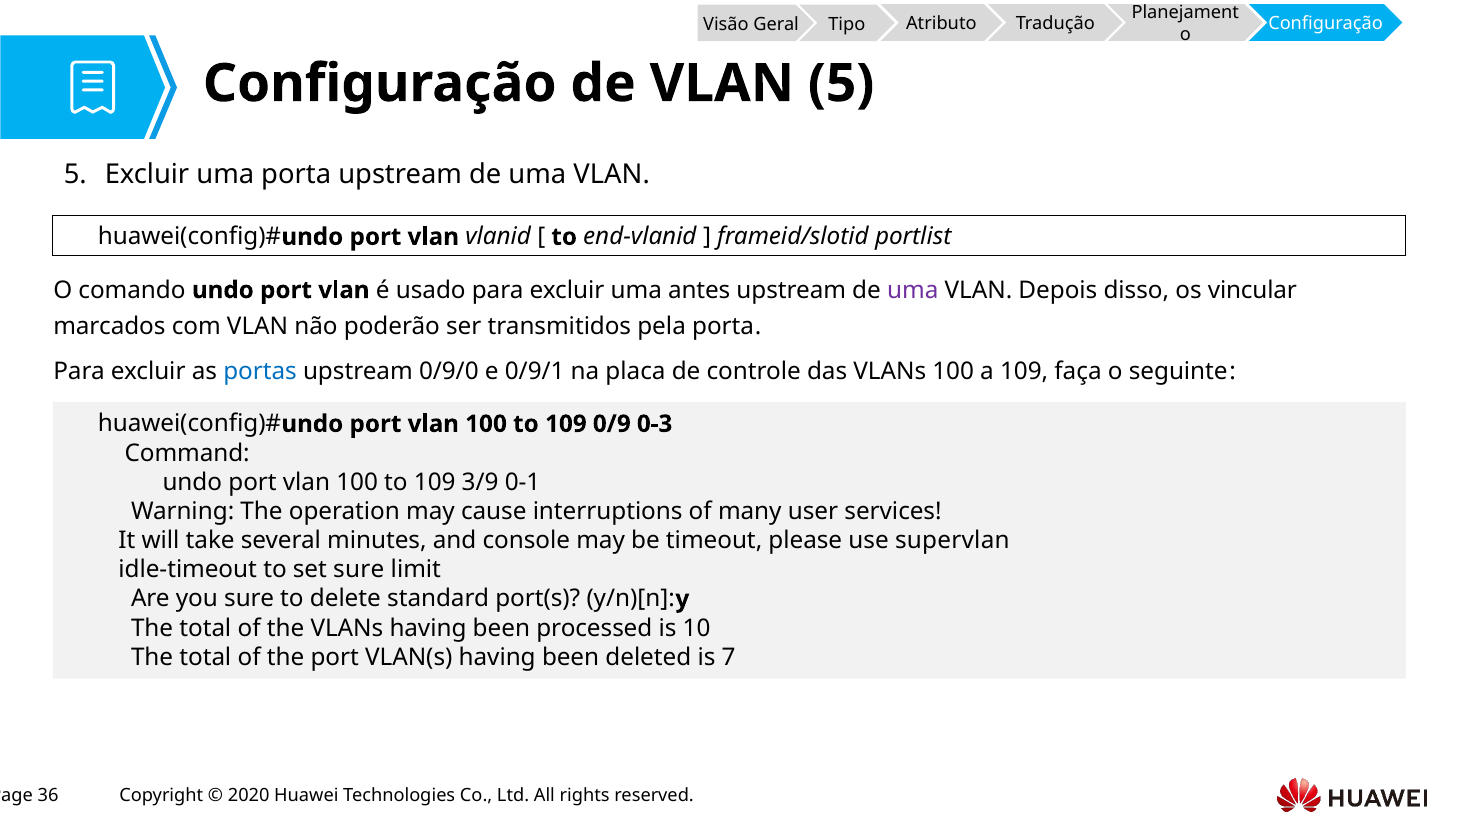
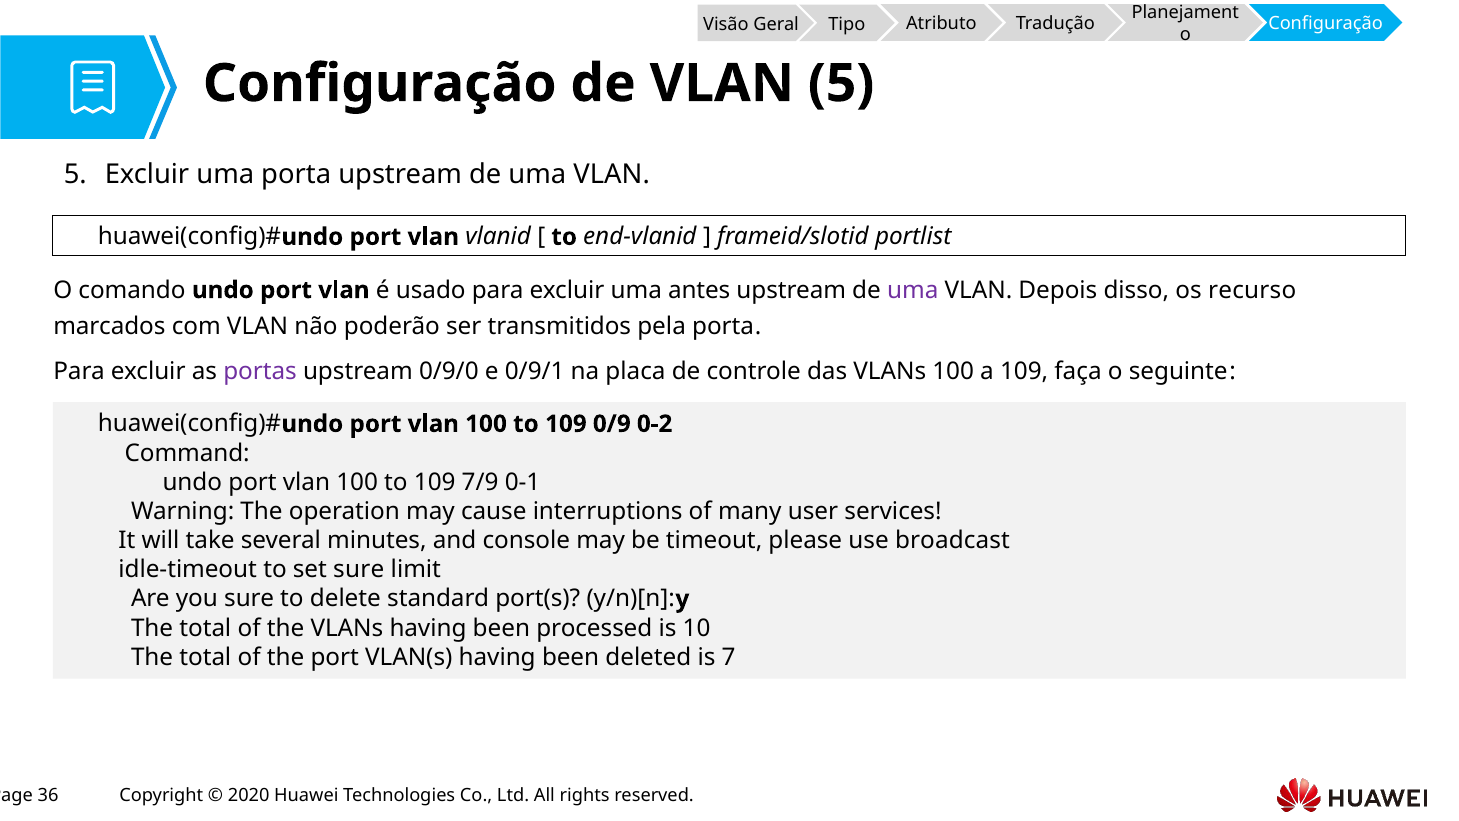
vincular: vincular -> recurso
portas colour: blue -> purple
0-3: 0-3 -> 0-2
3/9: 3/9 -> 7/9
supervlan: supervlan -> broadcast
